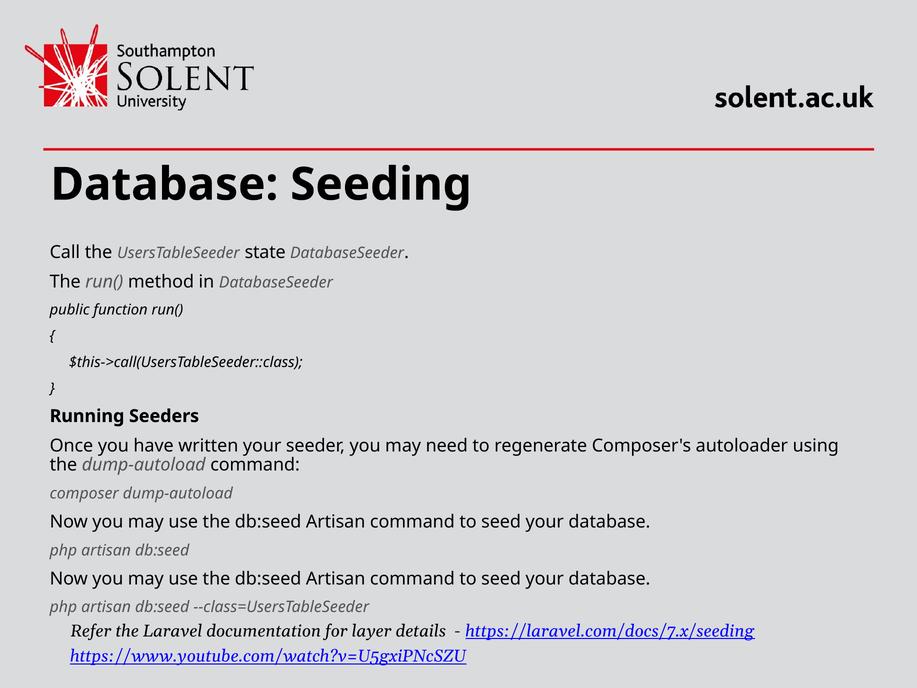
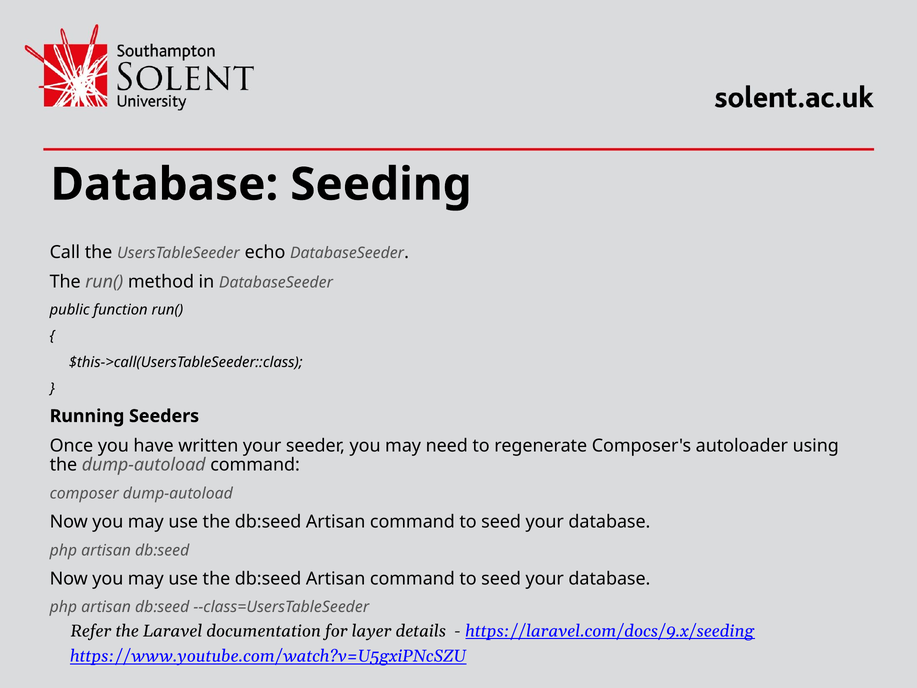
state: state -> echo
https://laravel.com/docs/7.x/seeding: https://laravel.com/docs/7.x/seeding -> https://laravel.com/docs/9.x/seeding
